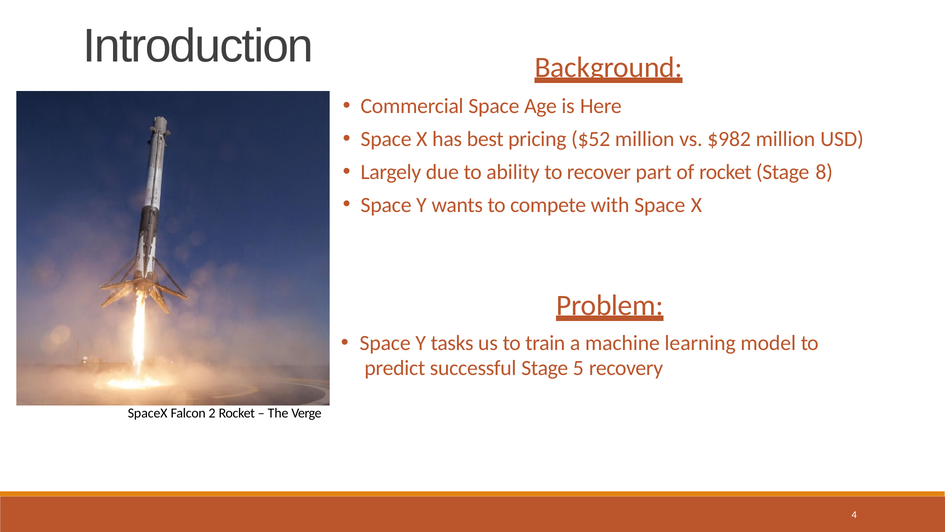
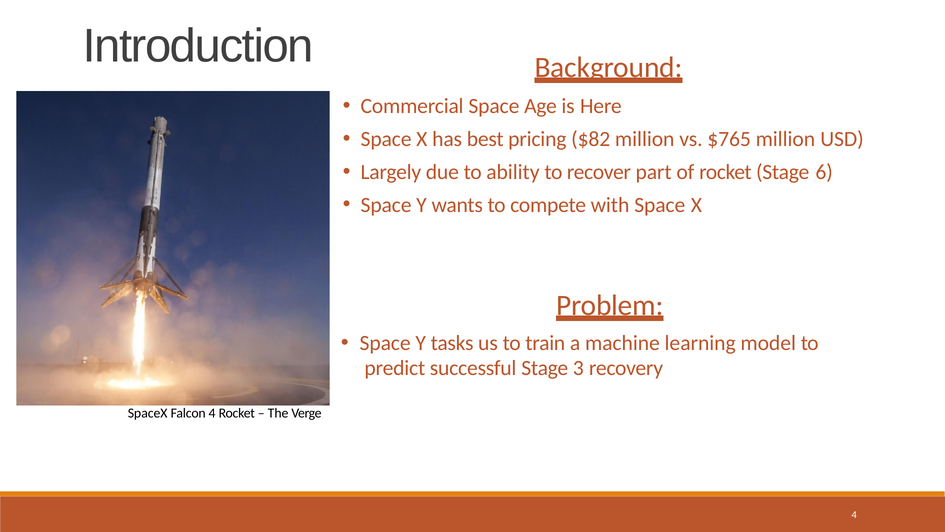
$52: $52 -> $82
$982: $982 -> $765
8: 8 -> 6
5: 5 -> 3
Falcon 2: 2 -> 4
